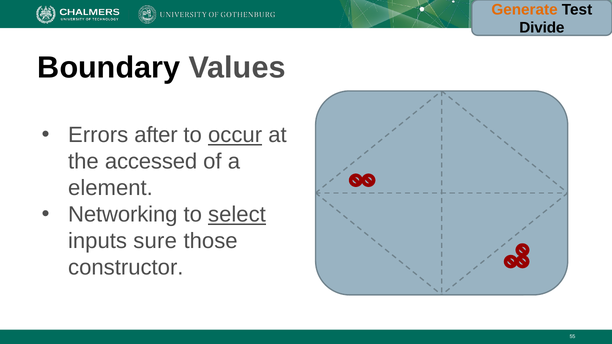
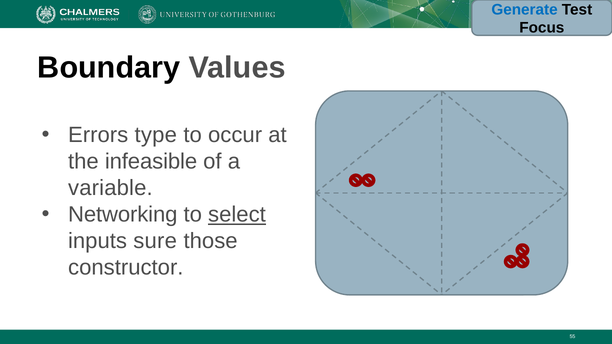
Generate colour: orange -> blue
Divide: Divide -> Focus
after: after -> type
occur underline: present -> none
accessed: accessed -> infeasible
element: element -> variable
